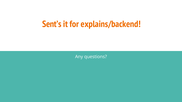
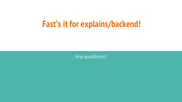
Sent’s: Sent’s -> Fast’s
